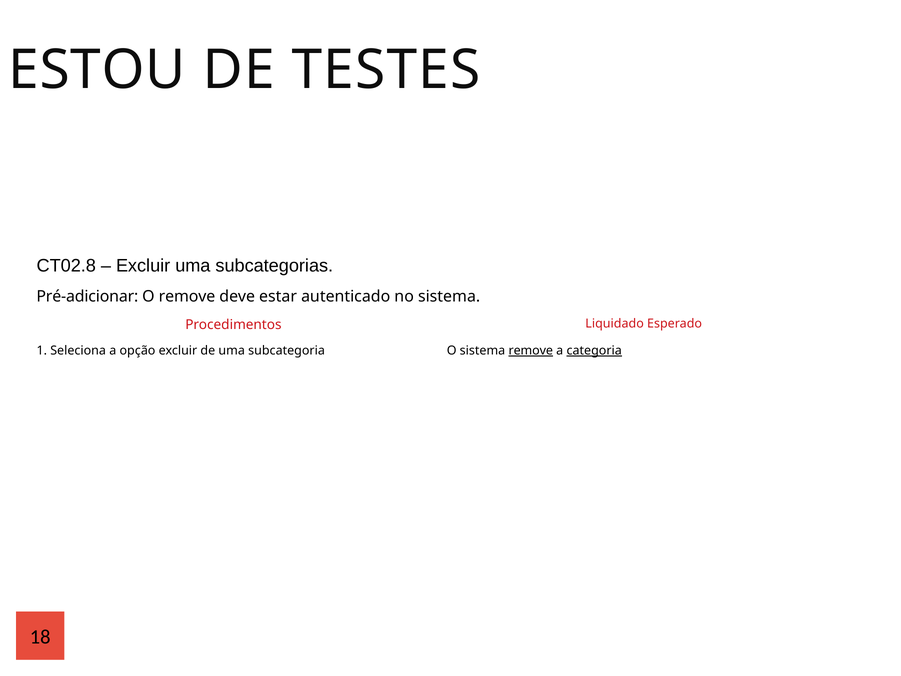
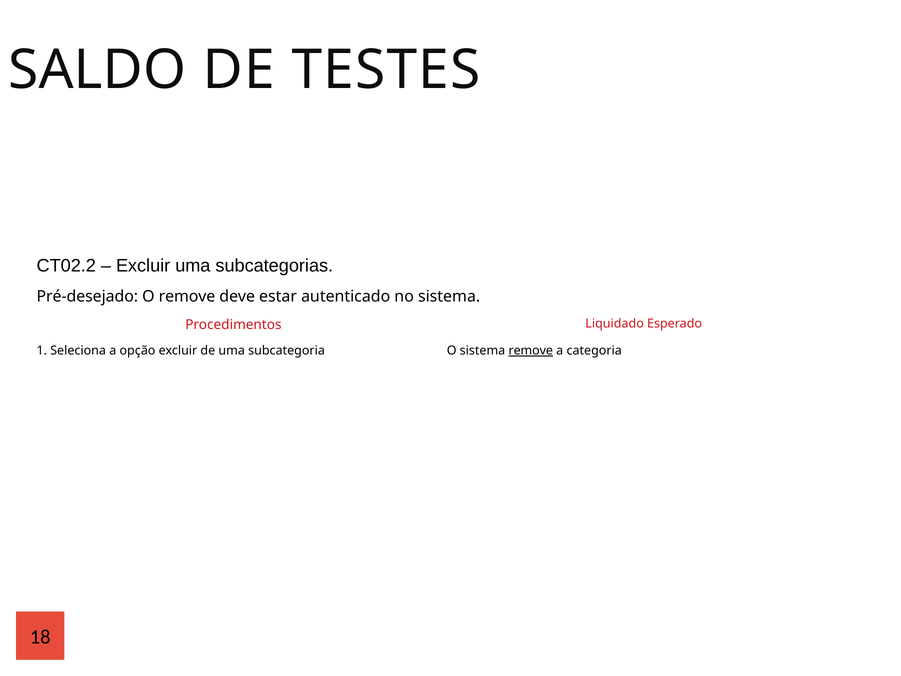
ESTOU: ESTOU -> SALDO
CT02.8: CT02.8 -> CT02.2
Pré-adicionar: Pré-adicionar -> Pré-desejado
categoria underline: present -> none
